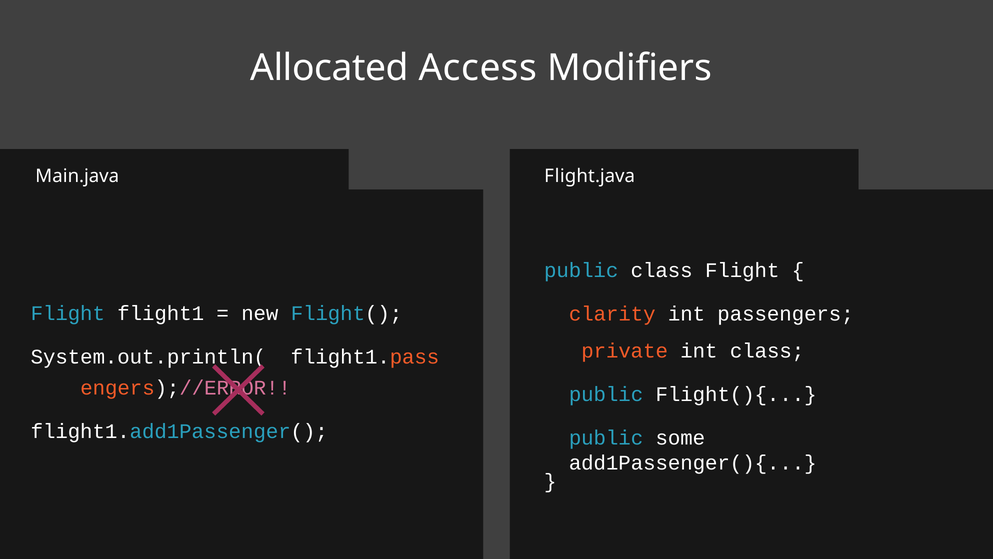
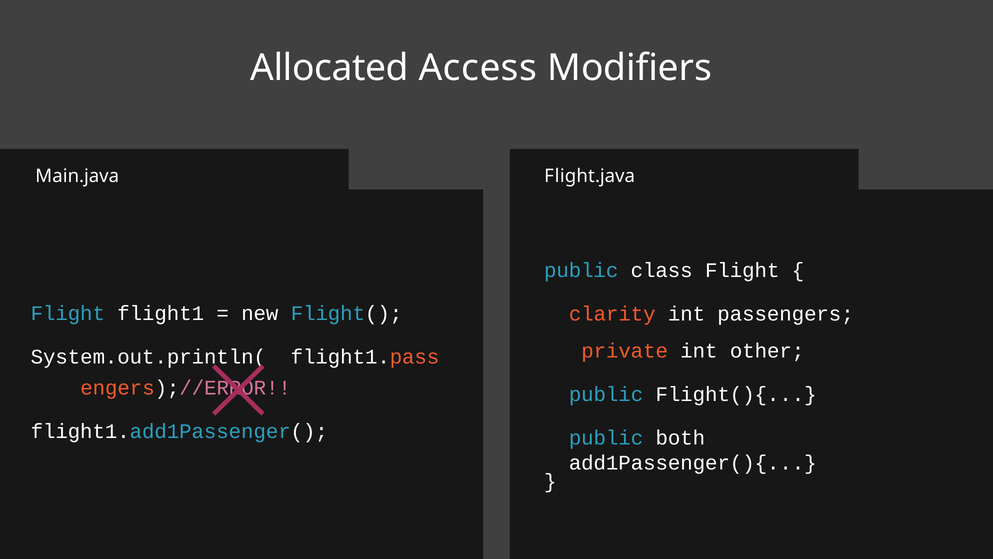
int class: class -> other
some: some -> both
